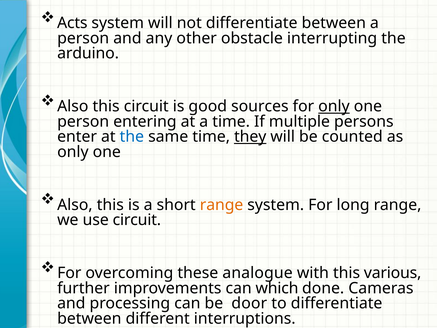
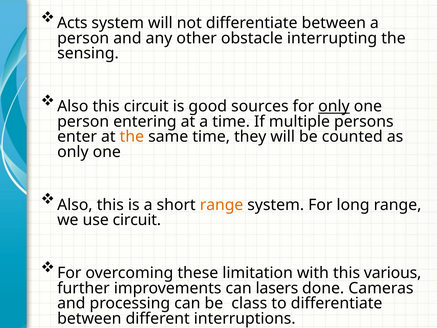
arduino: arduino -> sensing
the at (132, 137) colour: blue -> orange
they underline: present -> none
analogue: analogue -> limitation
which: which -> lasers
door: door -> class
